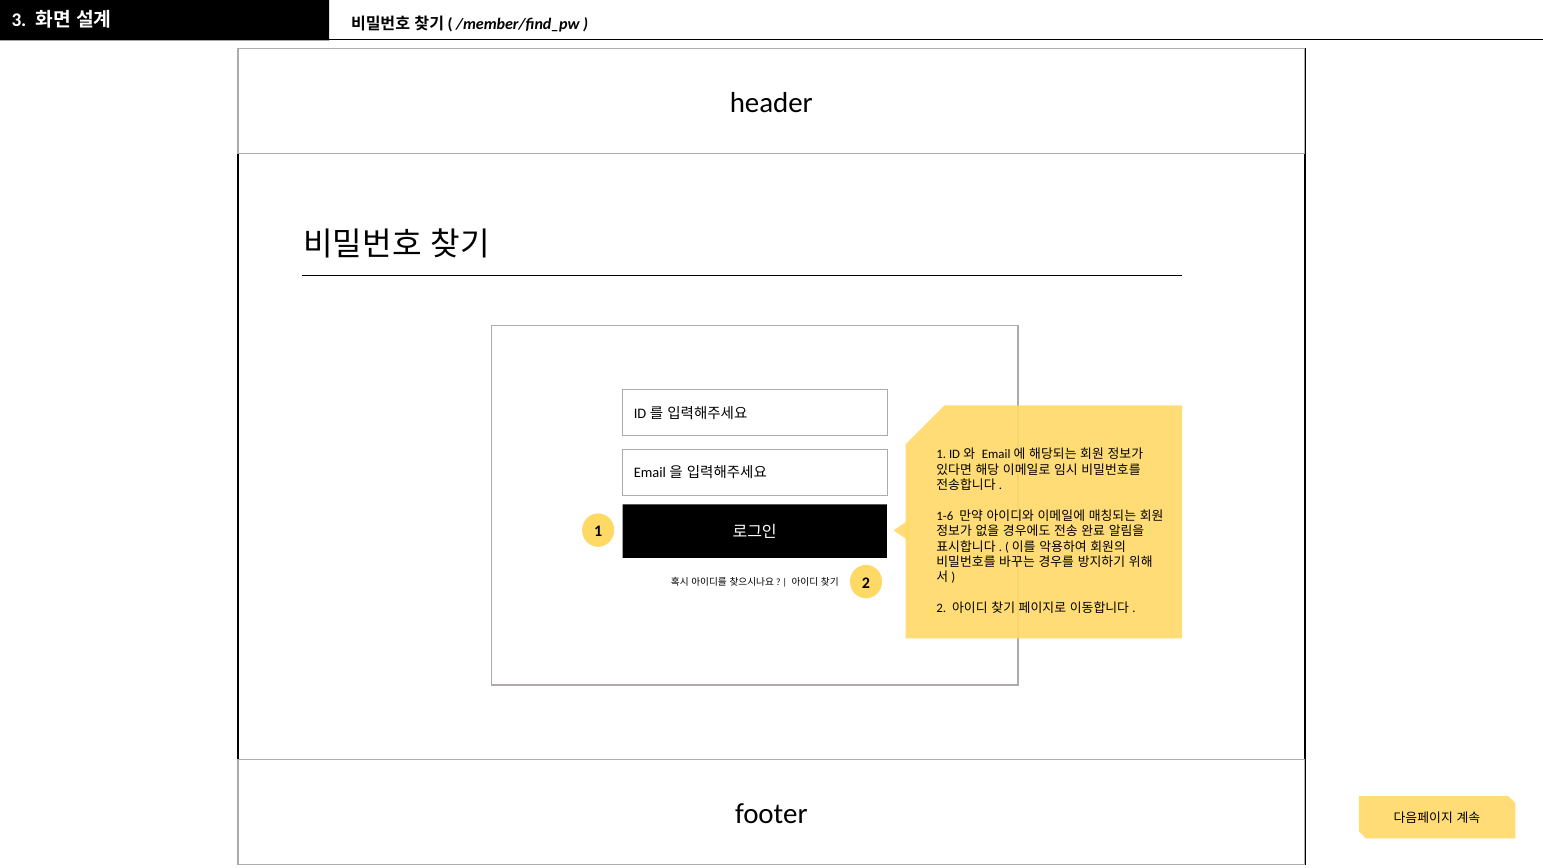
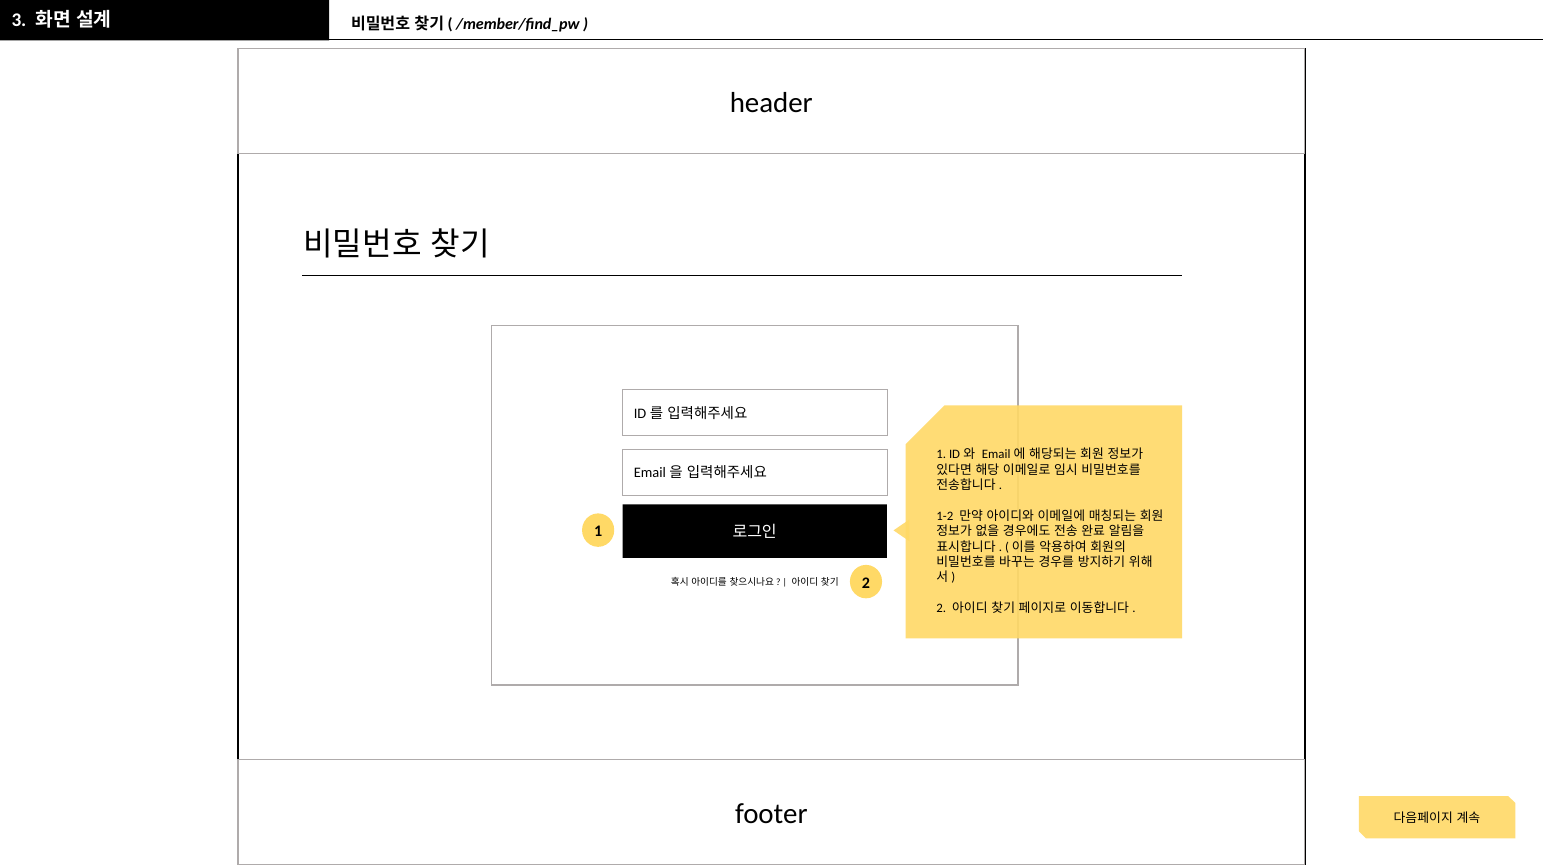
1-6: 1-6 -> 1-2
